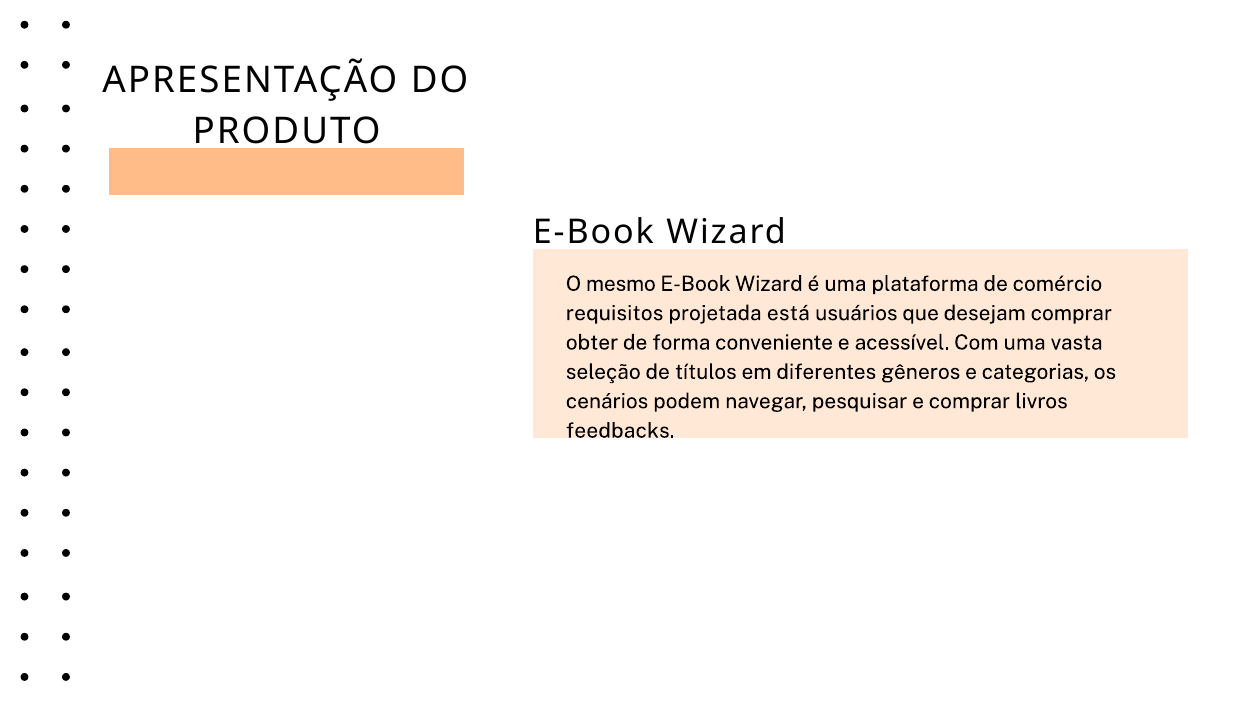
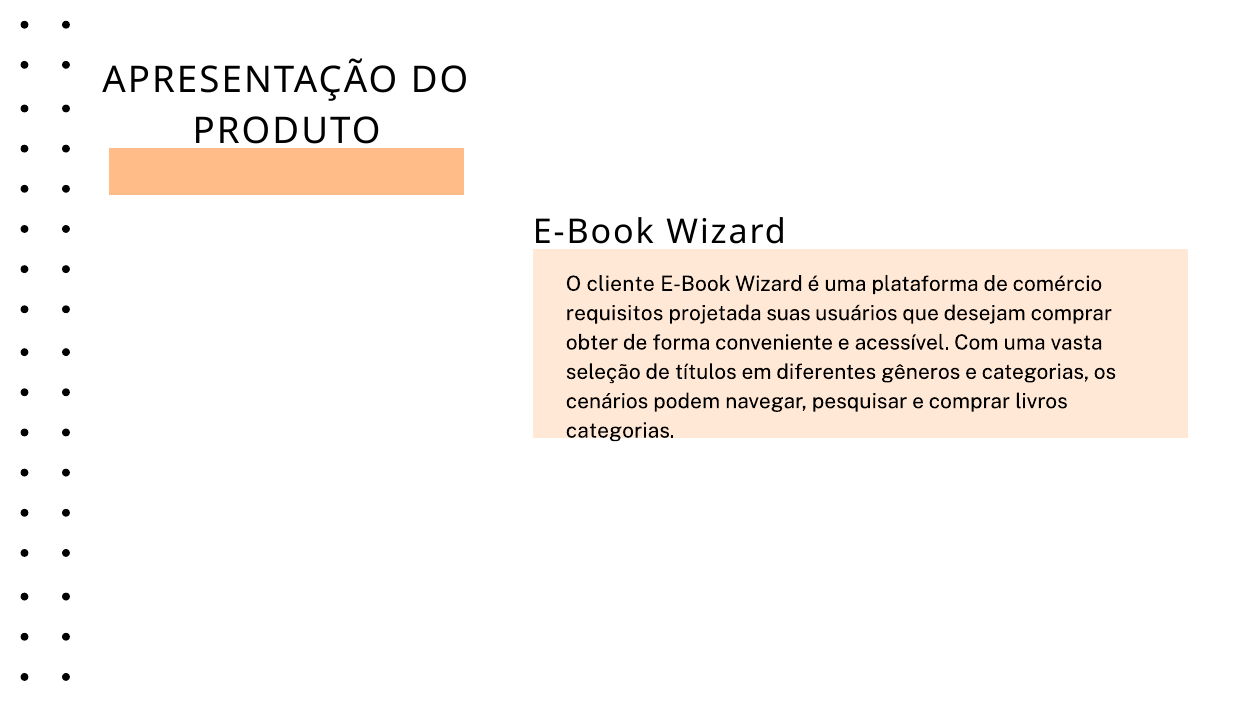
mesmo: mesmo -> cliente
está: está -> suas
feedbacks at (620, 431): feedbacks -> categorias
